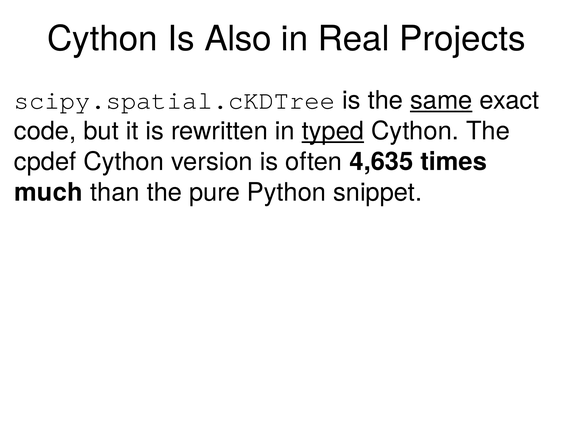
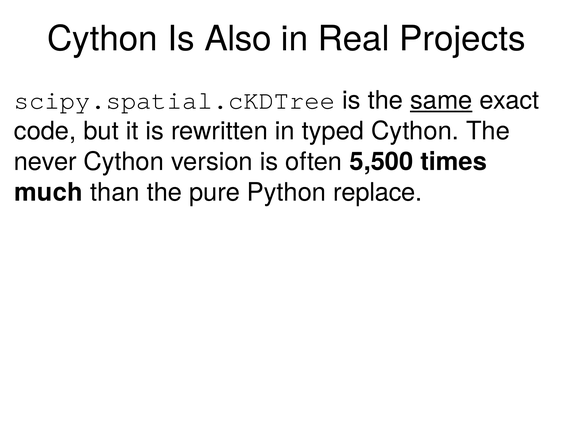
typed underline: present -> none
cpdef: cpdef -> never
4,635: 4,635 -> 5,500
snippet: snippet -> replace
